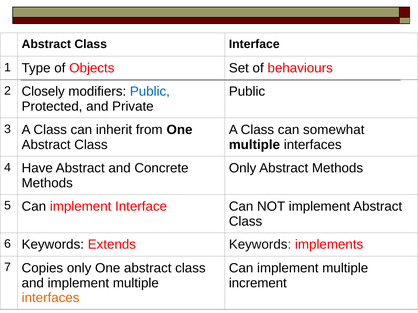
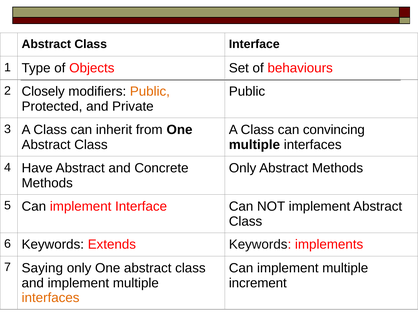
Public at (150, 92) colour: blue -> orange
somewhat: somewhat -> convincing
Copies: Copies -> Saying
